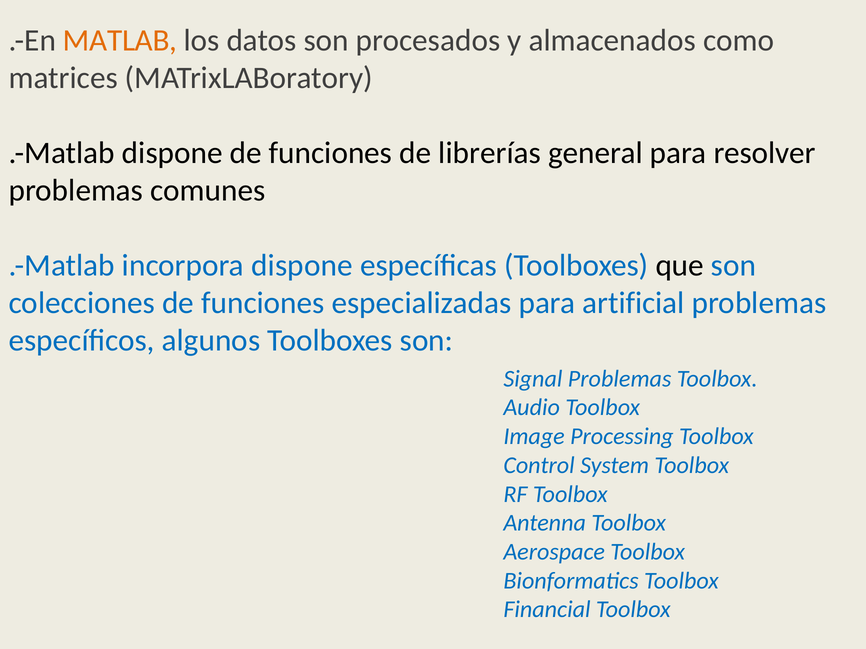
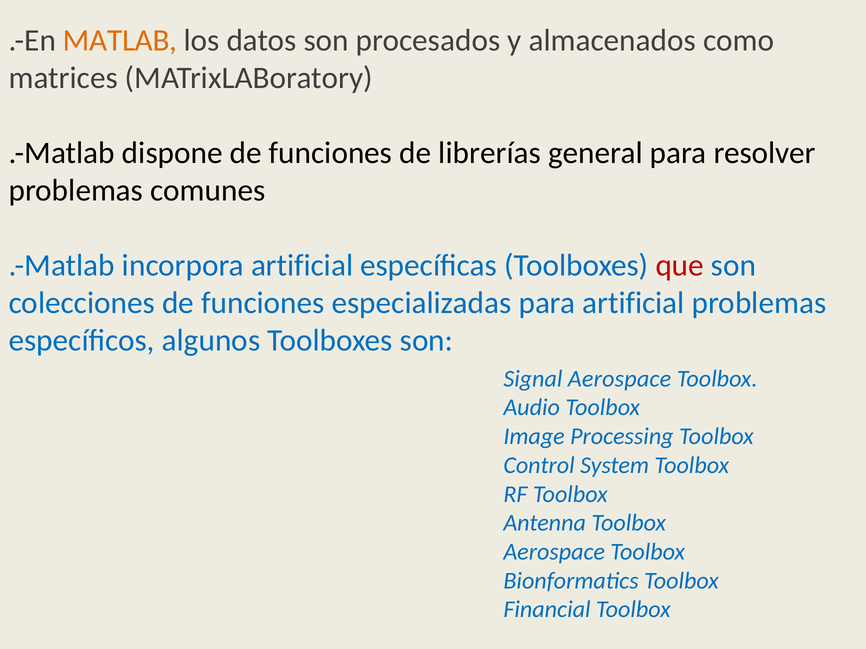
incorpora dispone: dispone -> artificial
que colour: black -> red
Signal Problemas: Problemas -> Aerospace
